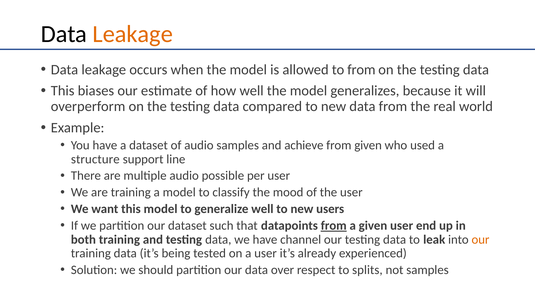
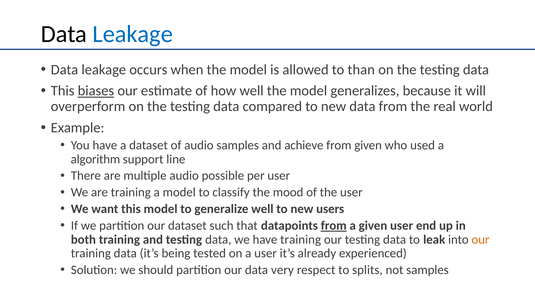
Leakage at (133, 34) colour: orange -> blue
to from: from -> than
biases underline: none -> present
structure: structure -> algorithm
have channel: channel -> training
over: over -> very
